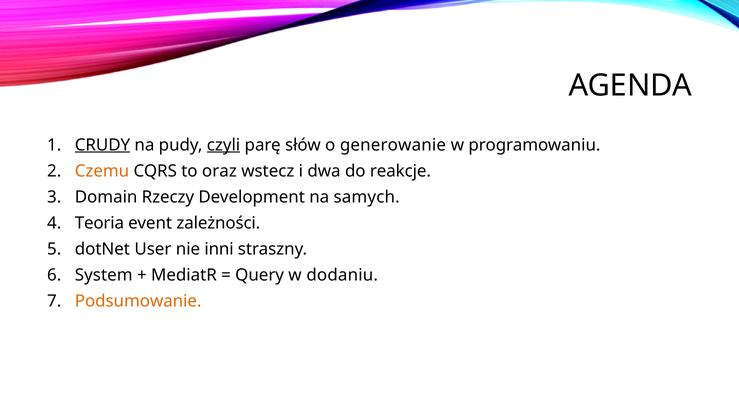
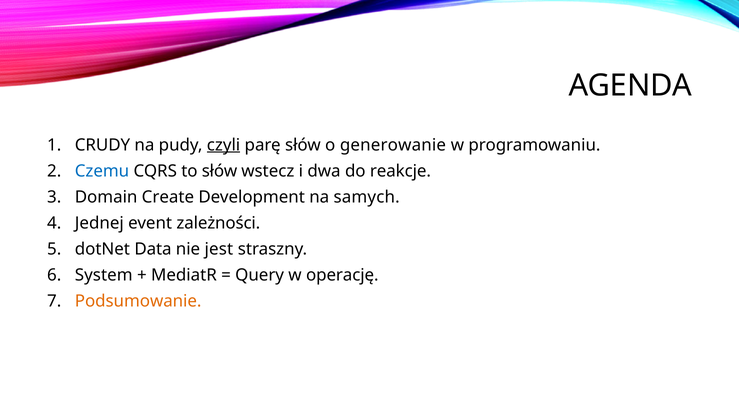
CRUDY underline: present -> none
Czemu colour: orange -> blue
to oraz: oraz -> słów
Rzeczy: Rzeczy -> Create
Teoria: Teoria -> Jednej
User: User -> Data
inni: inni -> jest
dodaniu: dodaniu -> operację
